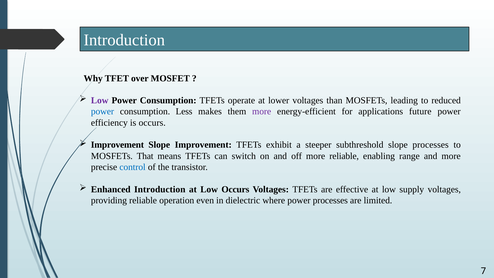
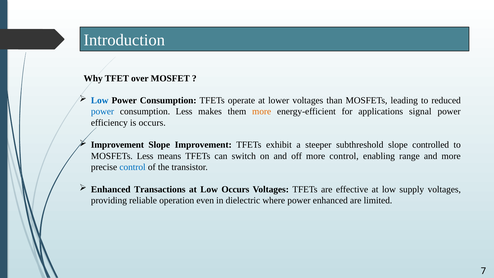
Low at (100, 100) colour: purple -> blue
more at (262, 111) colour: purple -> orange
future: future -> signal
slope processes: processes -> controlled
MOSFETs That: That -> Less
more reliable: reliable -> control
Enhanced Introduction: Introduction -> Transactions
power processes: processes -> enhanced
